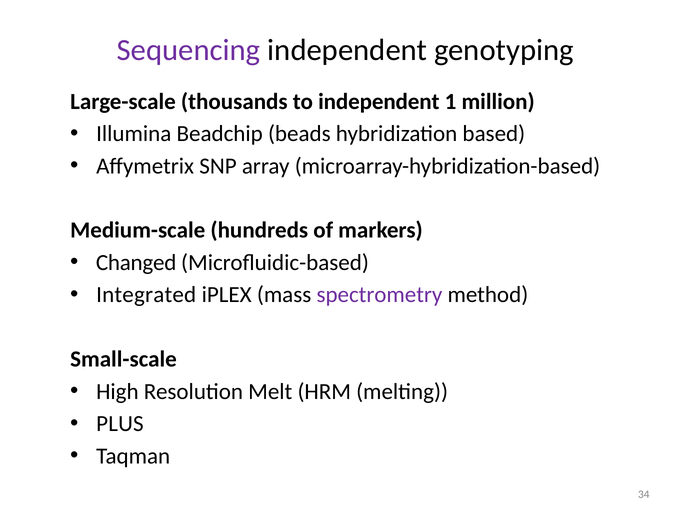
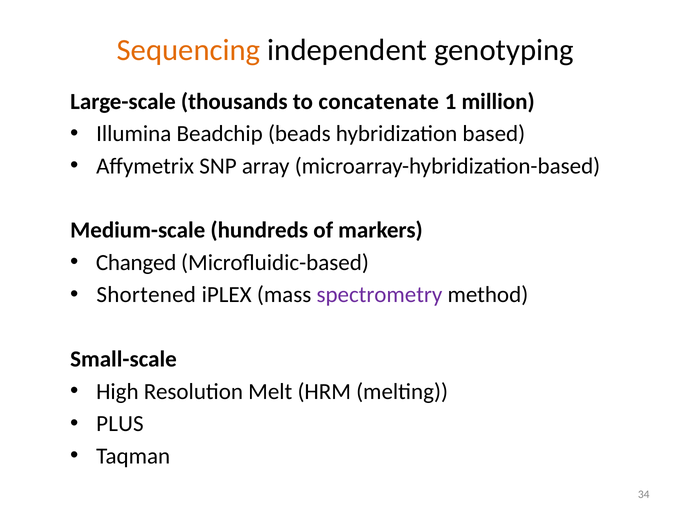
Sequencing colour: purple -> orange
to independent: independent -> concatenate
Integrated: Integrated -> Shortened
